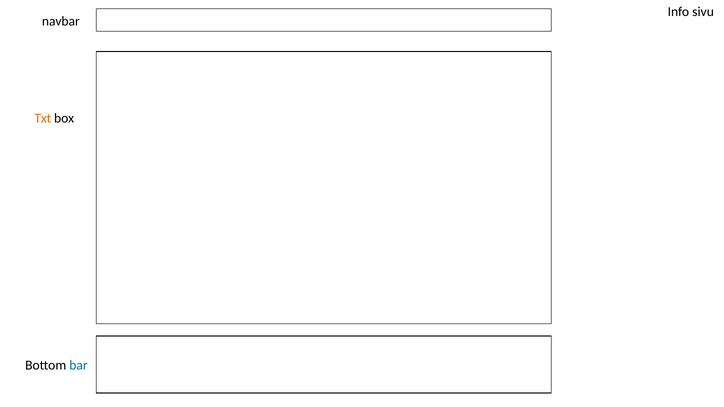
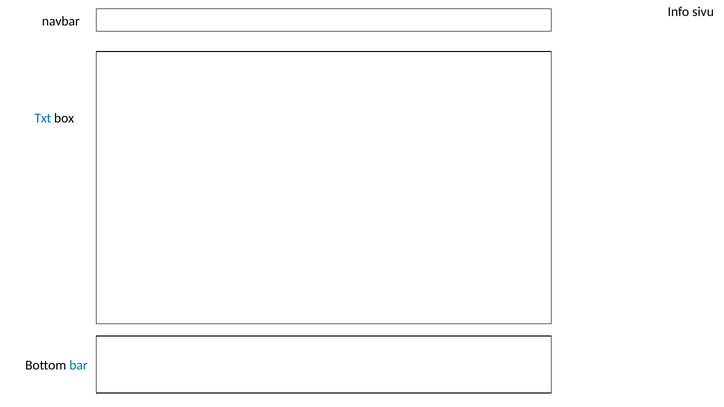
Txt colour: orange -> blue
